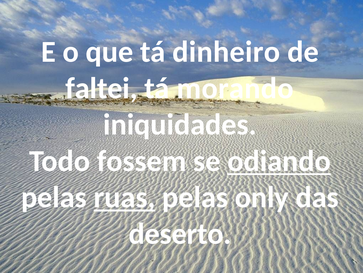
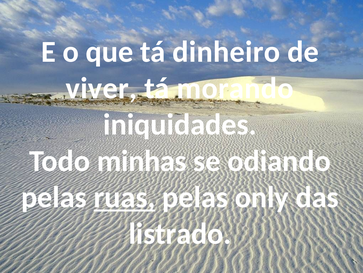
faltei: faltei -> viver
fossem: fossem -> minhas
odiando underline: present -> none
deserto: deserto -> listrado
